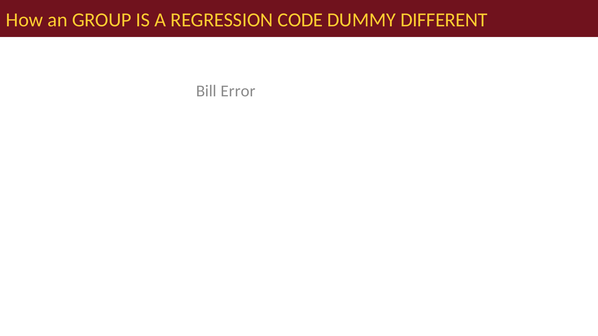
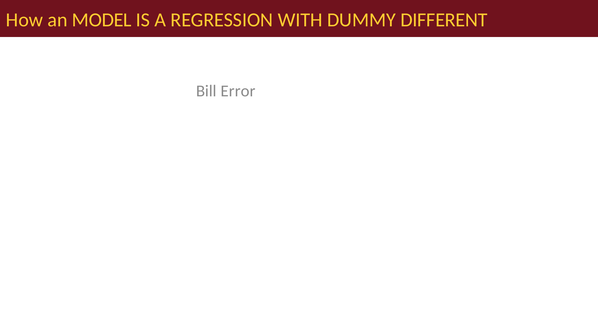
GROUP: GROUP -> MODEL
CODE: CODE -> WITH
